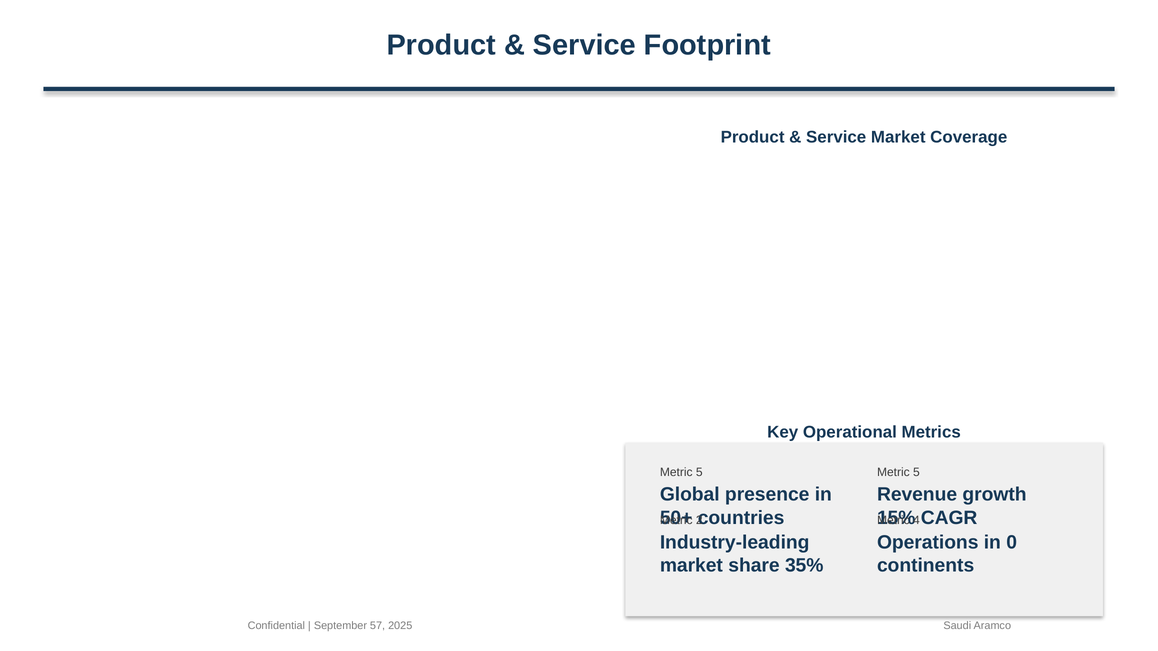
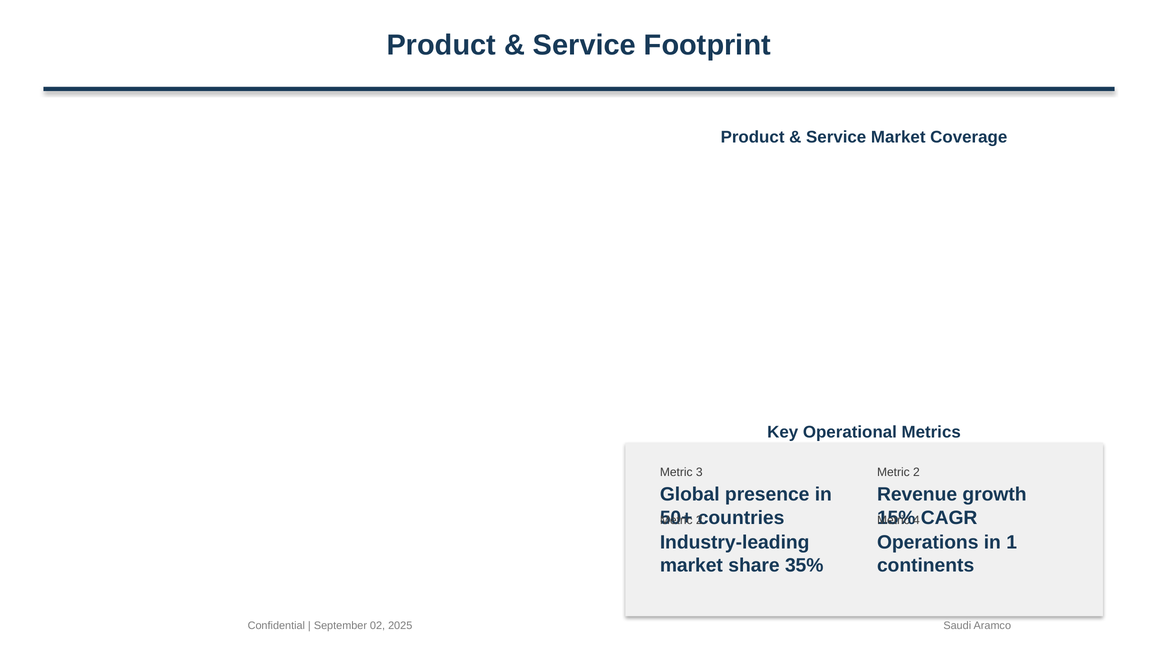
5 at (699, 473): 5 -> 3
5 at (916, 473): 5 -> 2
0: 0 -> 1
57: 57 -> 02
